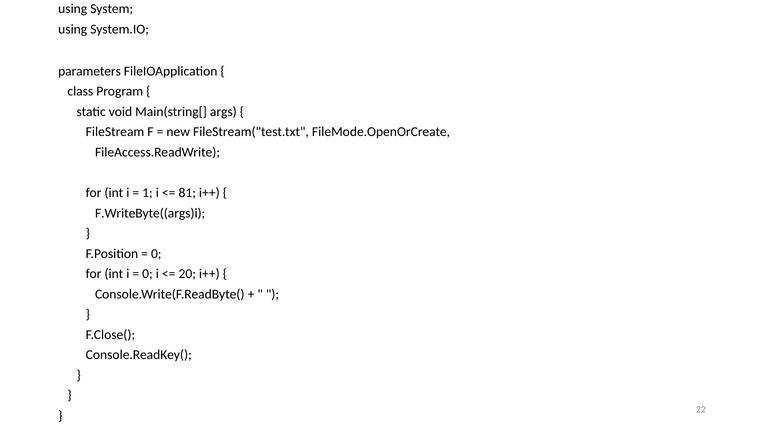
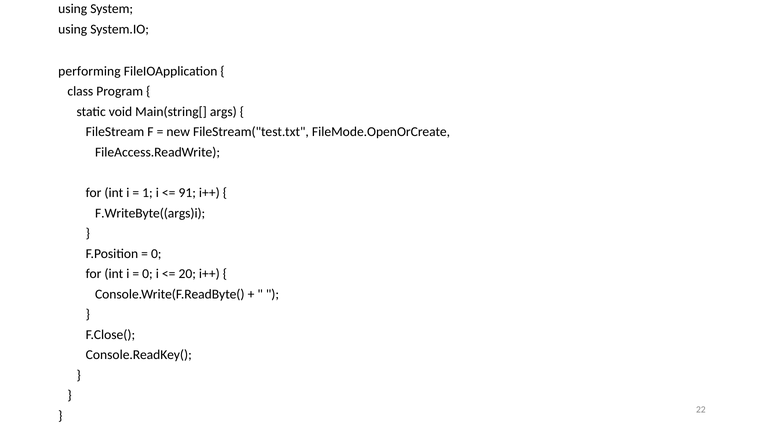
parameters: parameters -> performing
81: 81 -> 91
